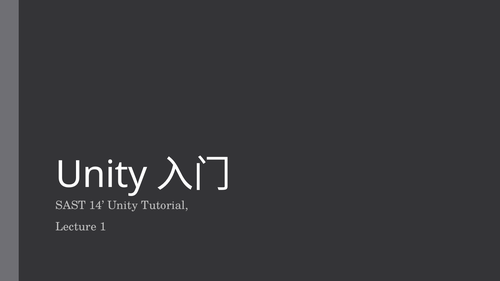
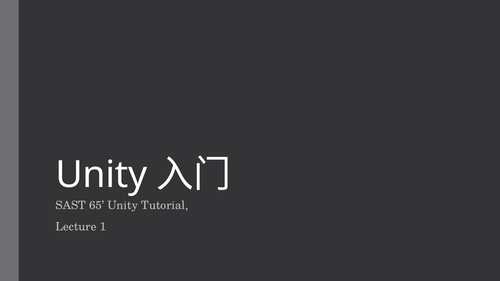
14: 14 -> 65
